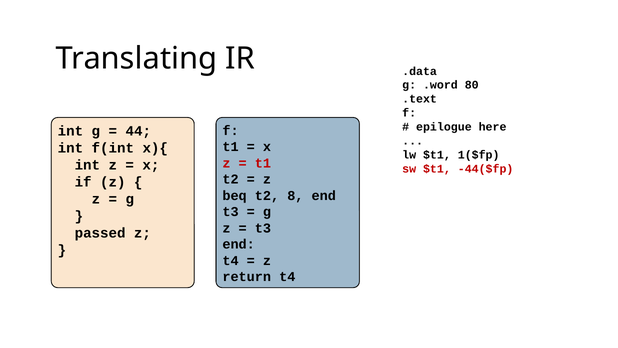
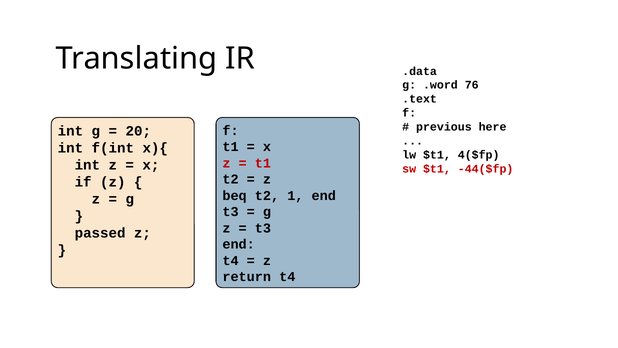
80: 80 -> 76
epilogue: epilogue -> previous
44: 44 -> 20
1($fp: 1($fp -> 4($fp
8: 8 -> 1
